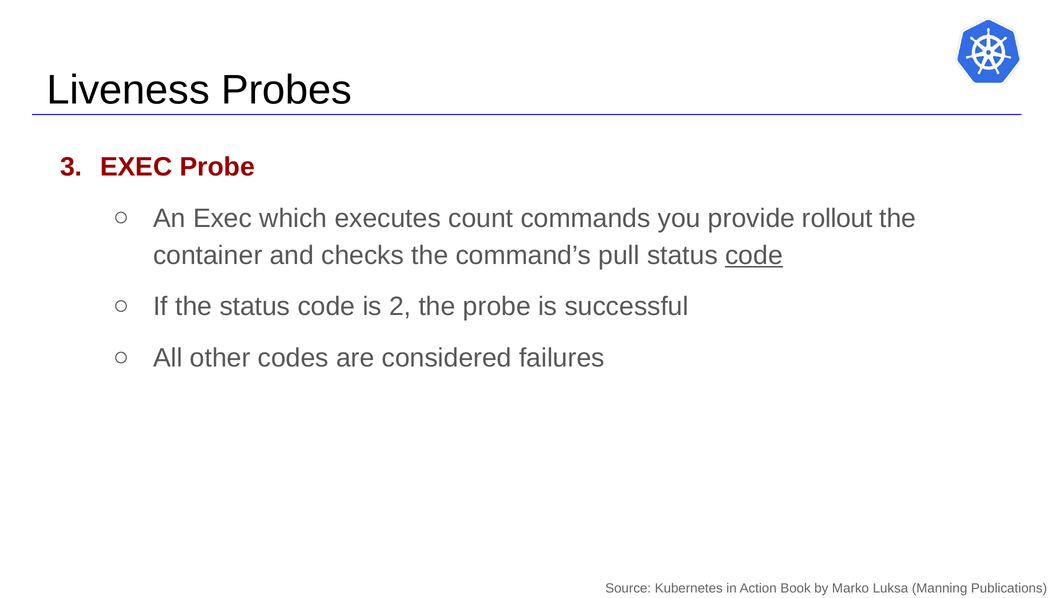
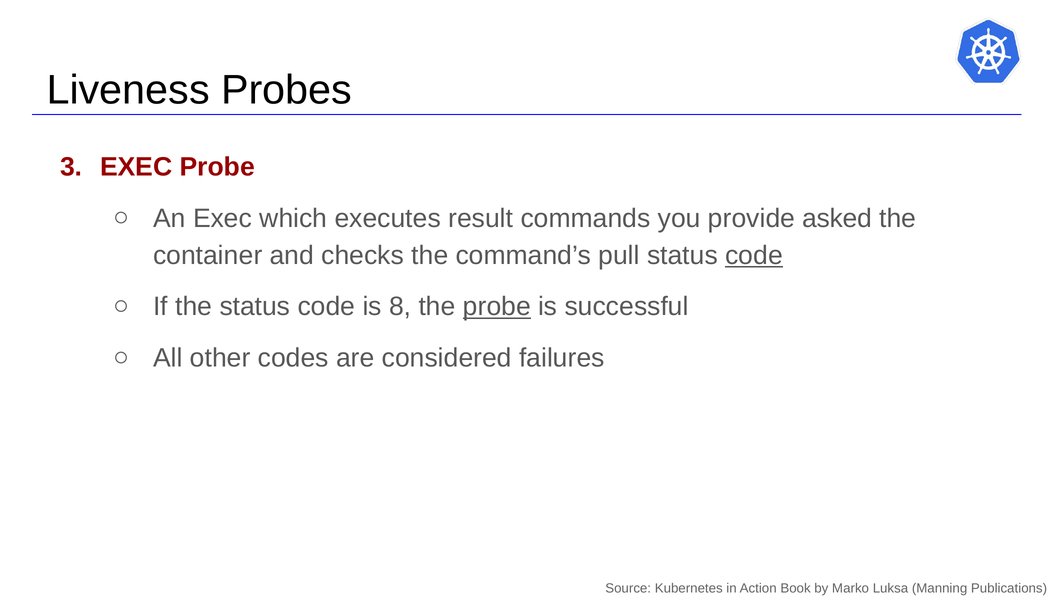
count: count -> result
rollout: rollout -> asked
2: 2 -> 8
probe at (497, 307) underline: none -> present
